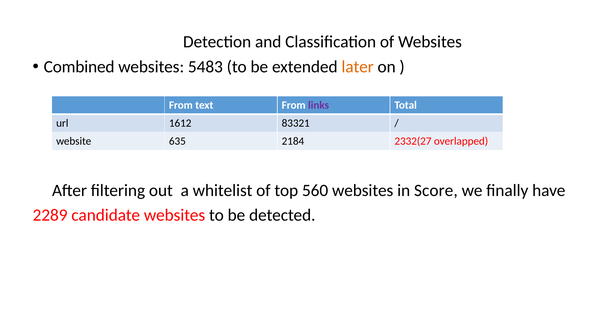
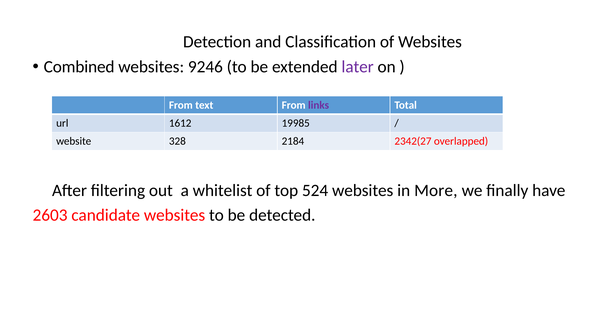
5483: 5483 -> 9246
later colour: orange -> purple
83321: 83321 -> 19985
635: 635 -> 328
2332(27: 2332(27 -> 2342(27
560: 560 -> 524
Score: Score -> More
2289: 2289 -> 2603
